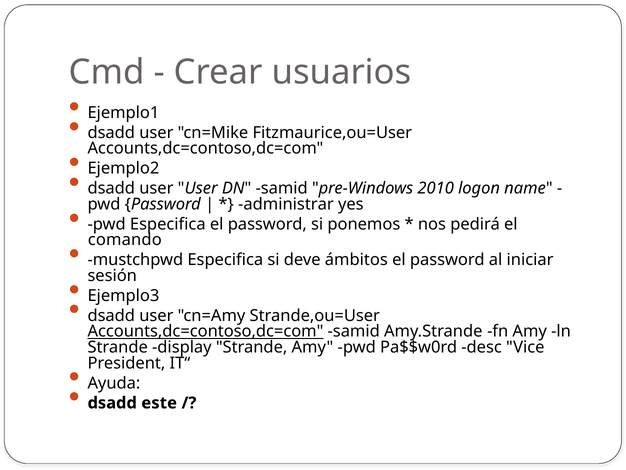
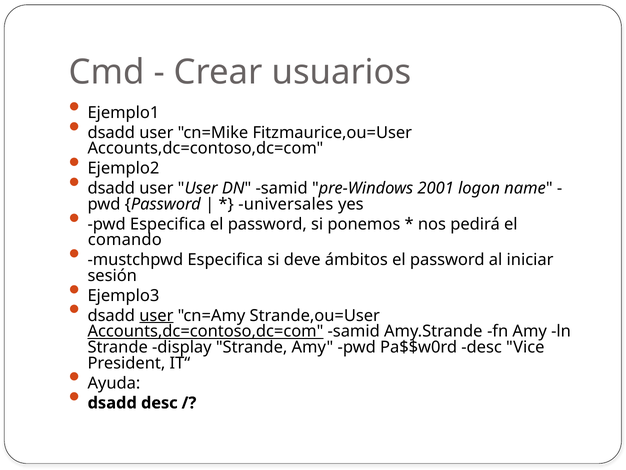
2010: 2010 -> 2001
administrar: administrar -> universales
user at (156, 315) underline: none -> present
dsadd este: este -> desc
